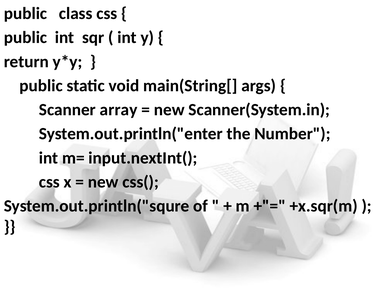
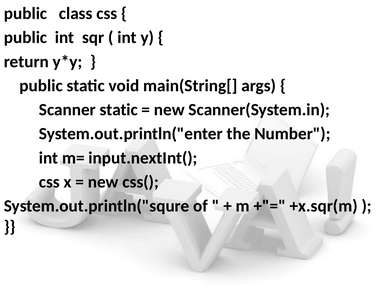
Scanner array: array -> static
